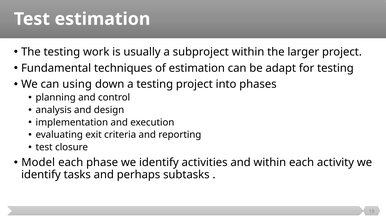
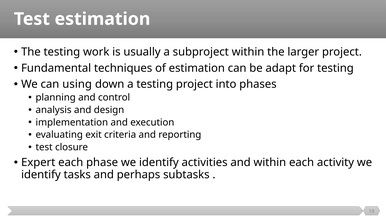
Model: Model -> Expert
